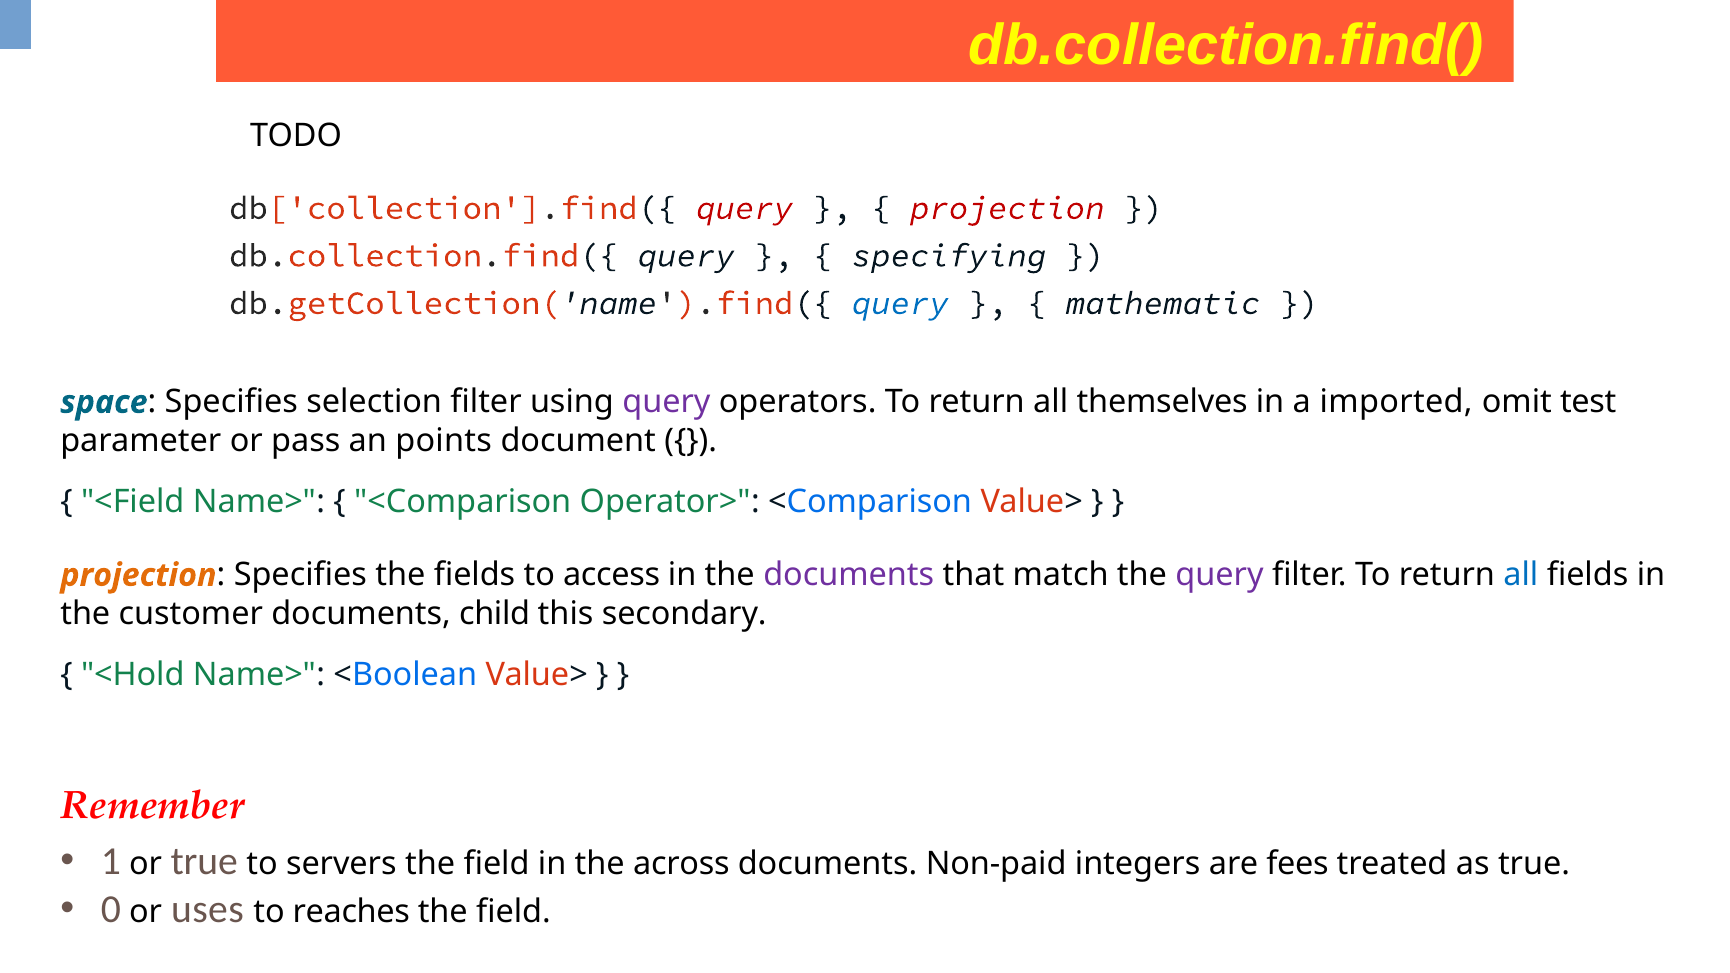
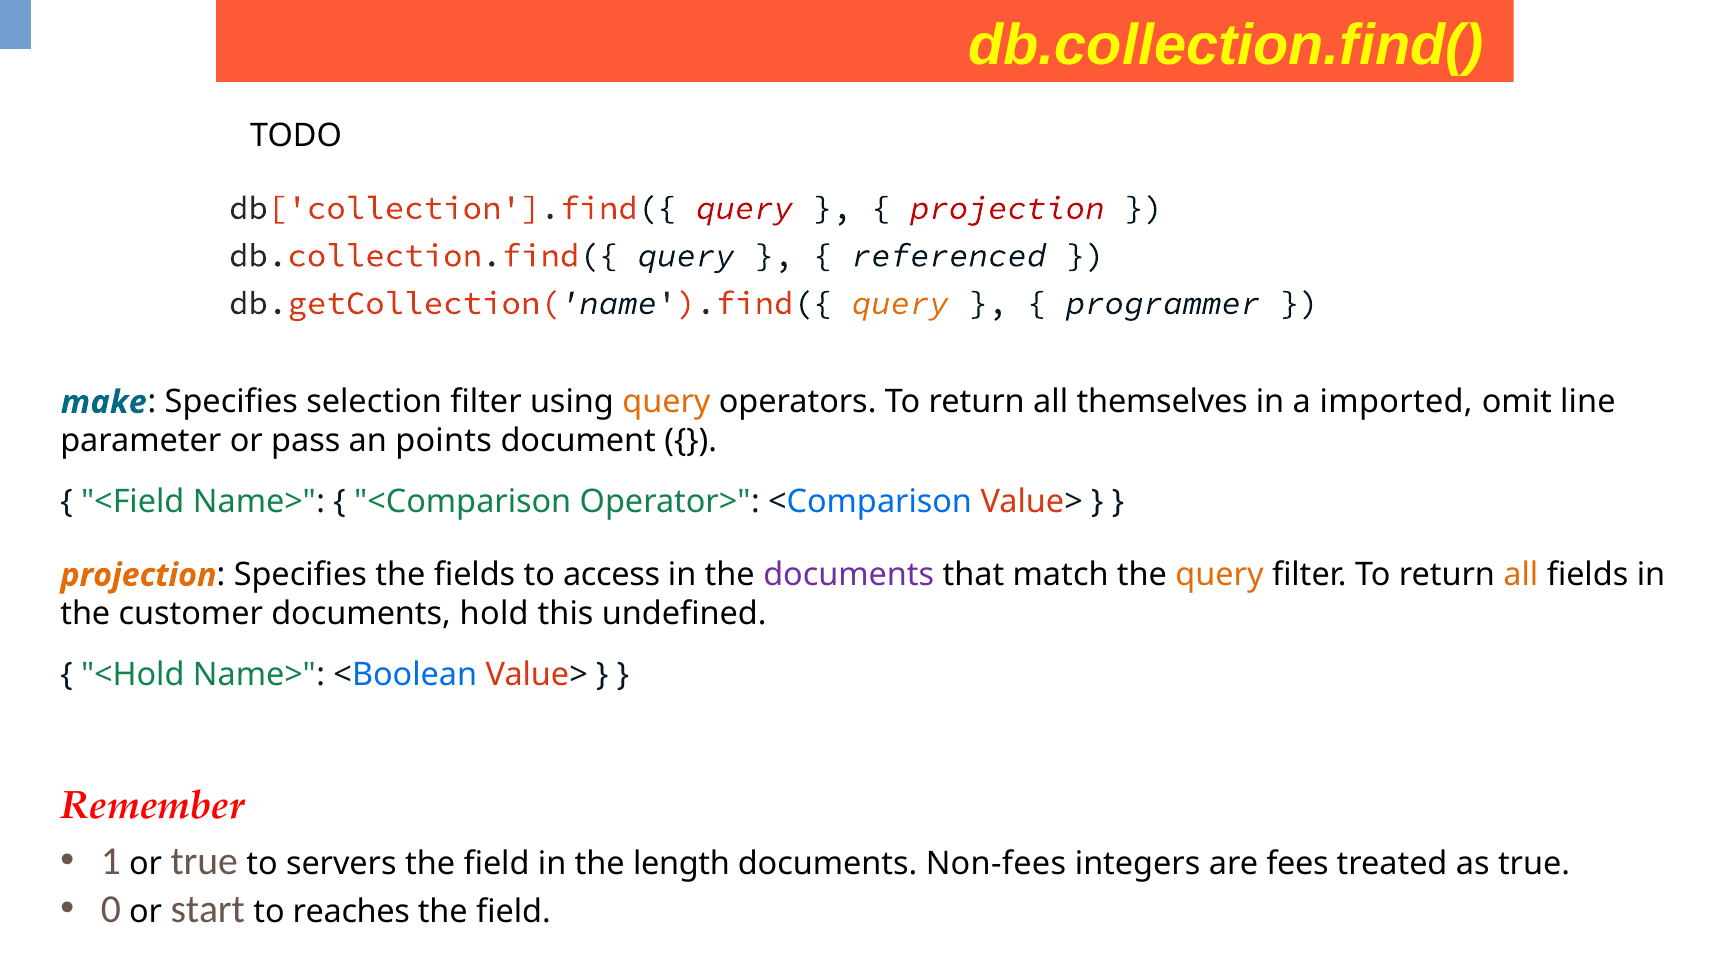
specifying: specifying -> referenced
query at (900, 303) colour: blue -> orange
mathematic: mathematic -> programmer
space: space -> make
query at (666, 402) colour: purple -> orange
test: test -> line
query at (1219, 575) colour: purple -> orange
all at (1521, 575) colour: blue -> orange
child: child -> hold
secondary: secondary -> undefined
across: across -> length
Non-paid: Non-paid -> Non-fees
uses: uses -> start
